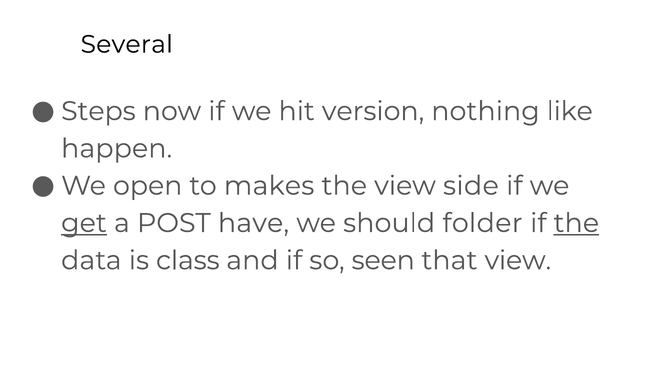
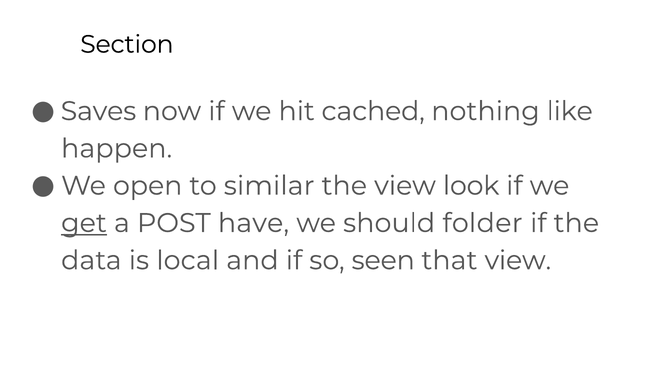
Several: Several -> Section
Steps: Steps -> Saves
version: version -> cached
makes: makes -> similar
side: side -> look
the at (576, 223) underline: present -> none
class: class -> local
